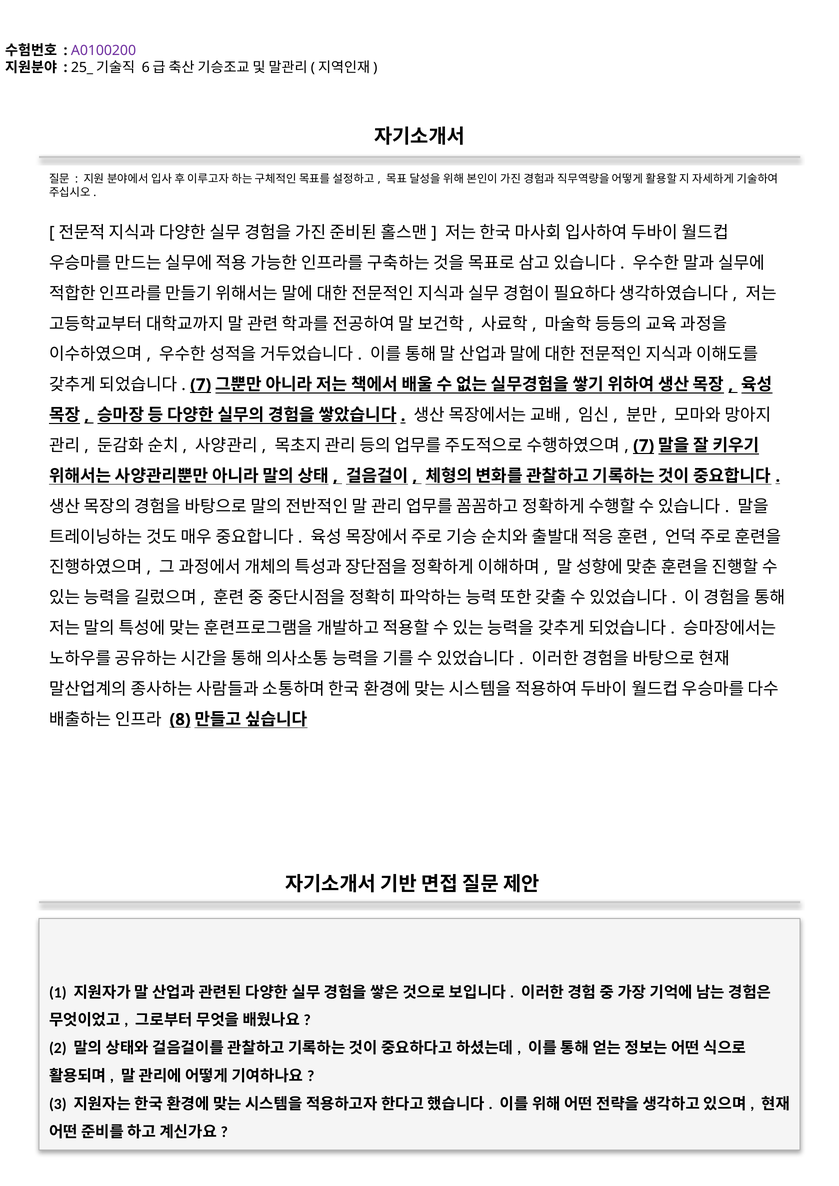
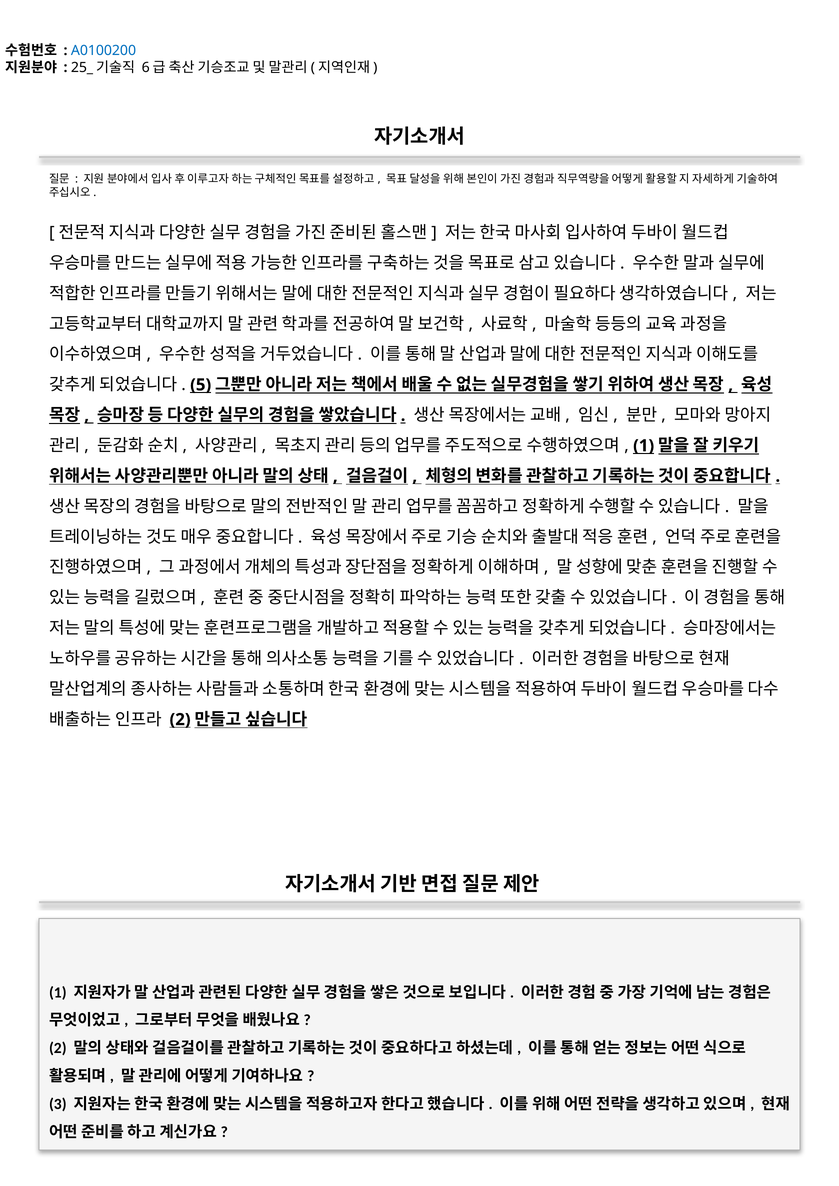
A0100200 colour: purple -> blue
7 at (201, 385): 7 -> 5
7 at (644, 446): 7 -> 1
8 at (180, 720): 8 -> 2
